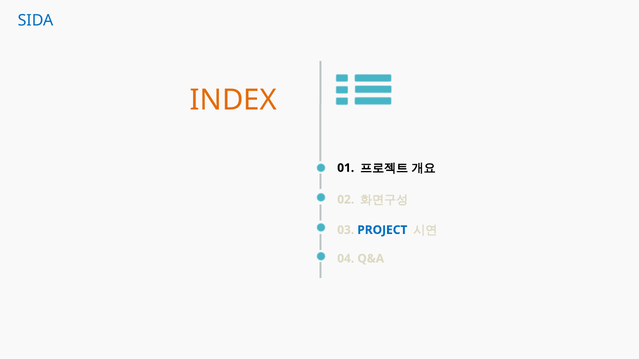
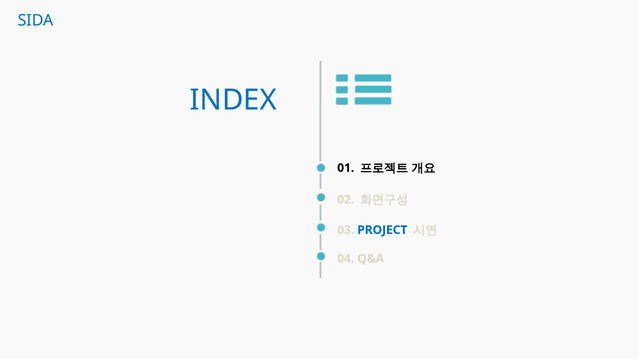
INDEX colour: orange -> blue
